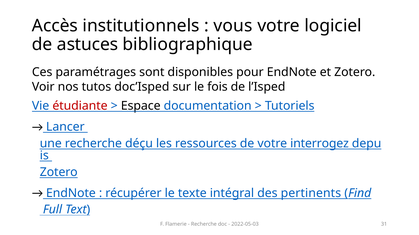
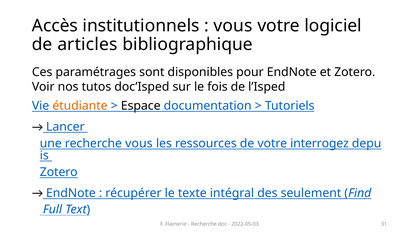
astuces: astuces -> articles
étudiante colour: red -> orange
recherche déçu: déçu -> vous
pertinents: pertinents -> seulement
